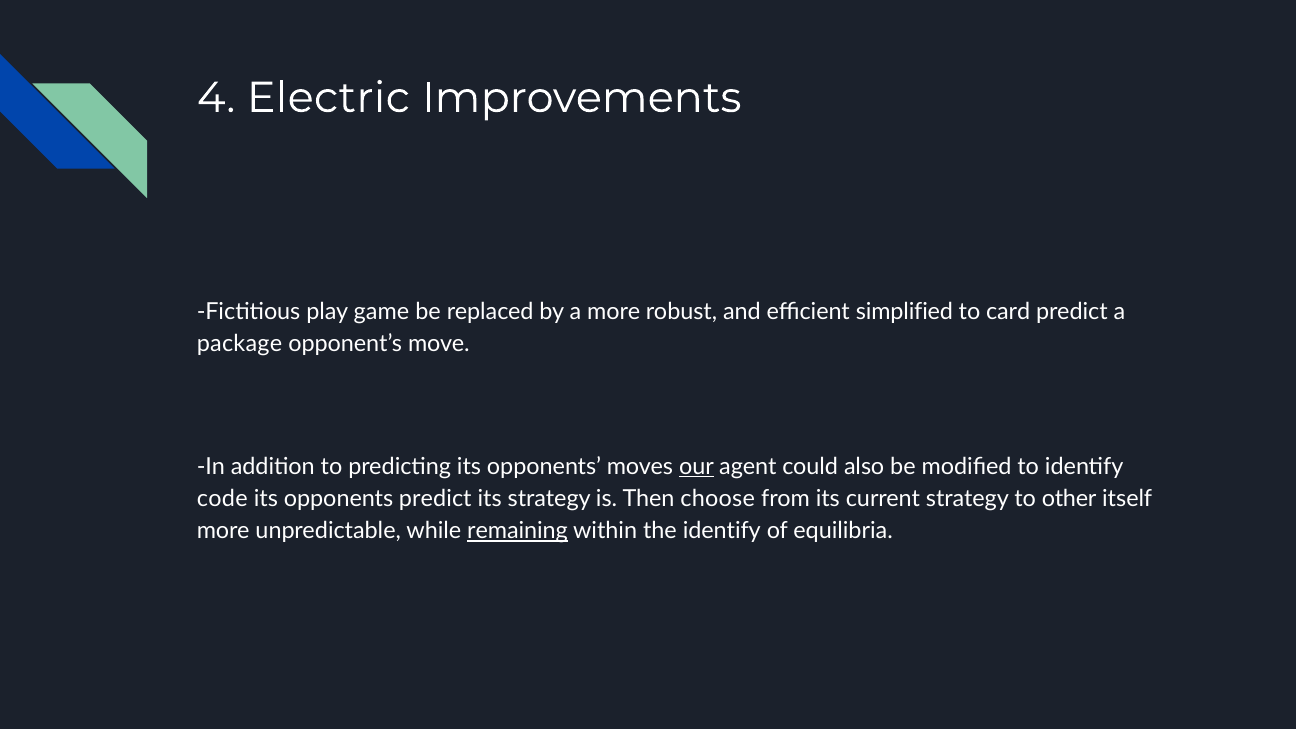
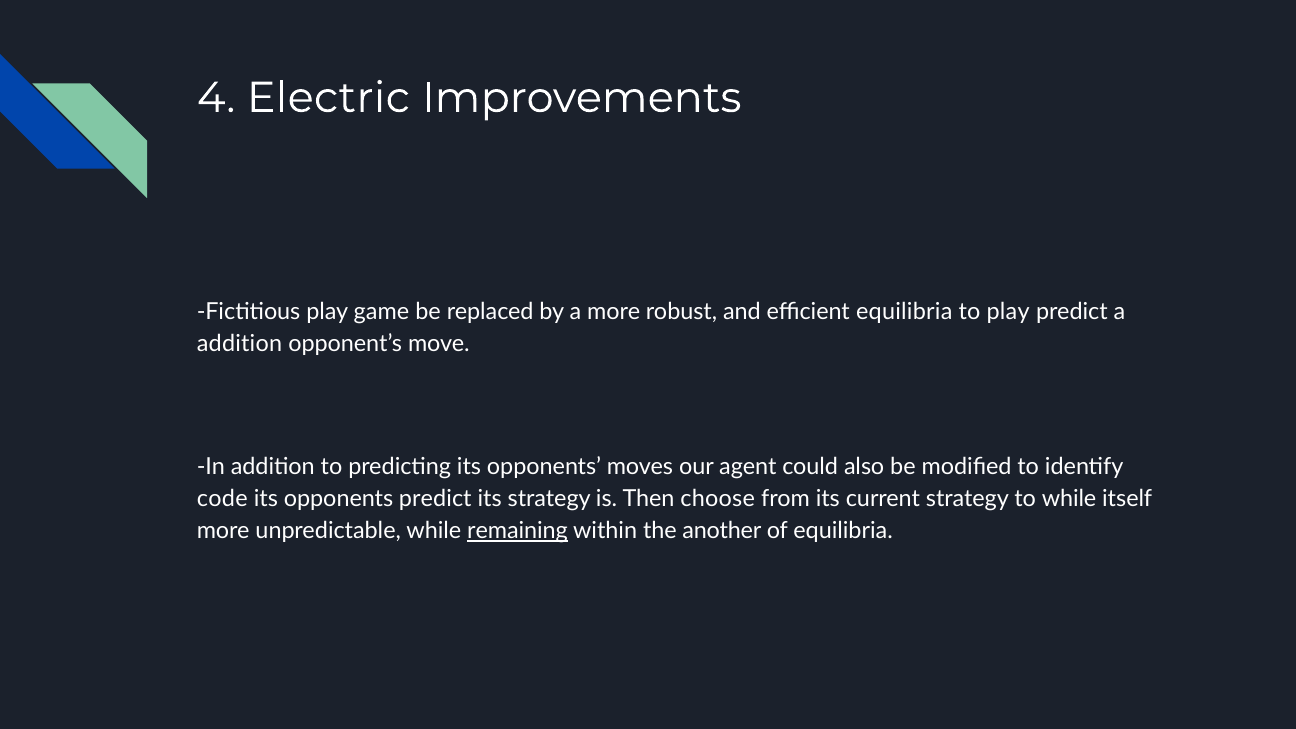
efficient simplified: simplified -> equilibria
to card: card -> play
package at (239, 344): package -> addition
our underline: present -> none
to other: other -> while
the identify: identify -> another
